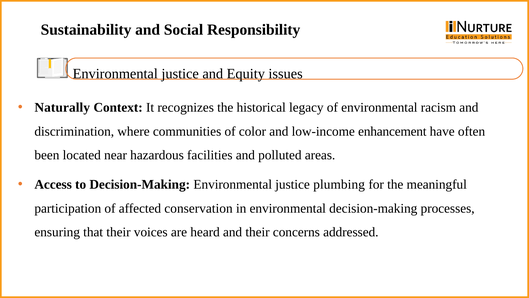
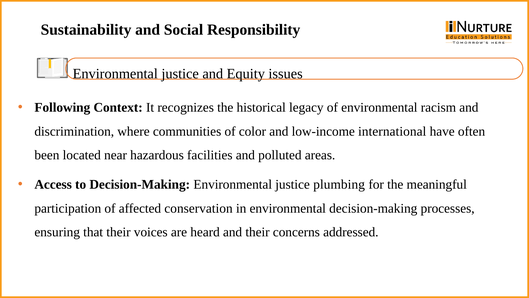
Naturally: Naturally -> Following
enhancement: enhancement -> international
